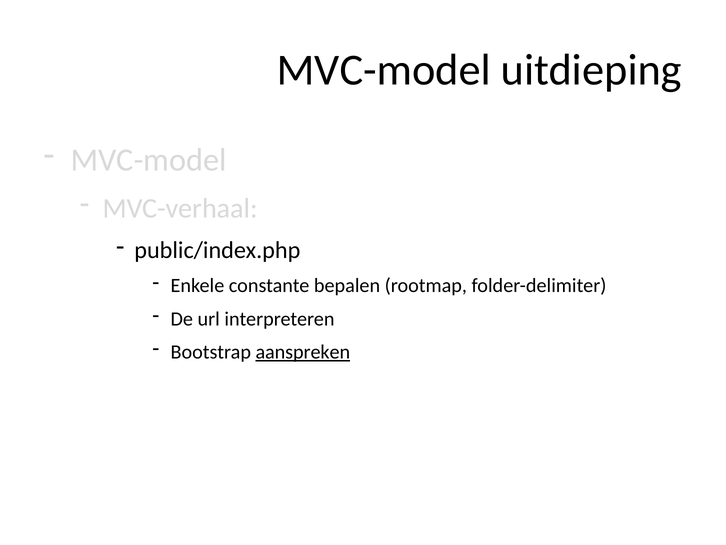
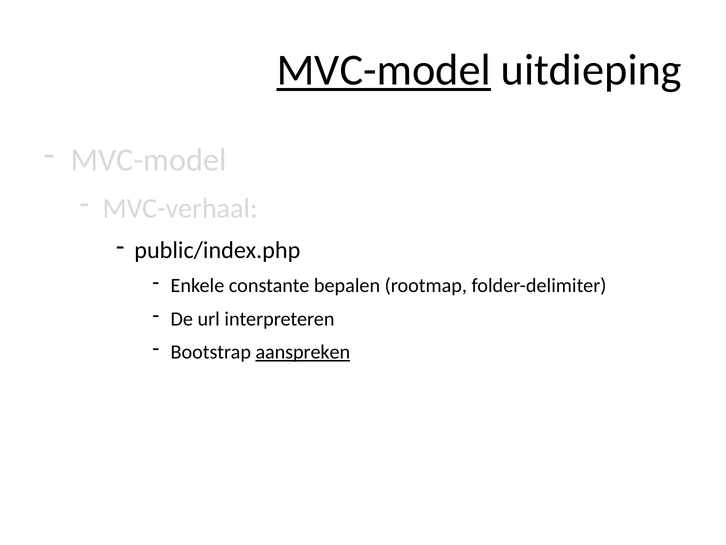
MVC-model at (384, 70) underline: none -> present
